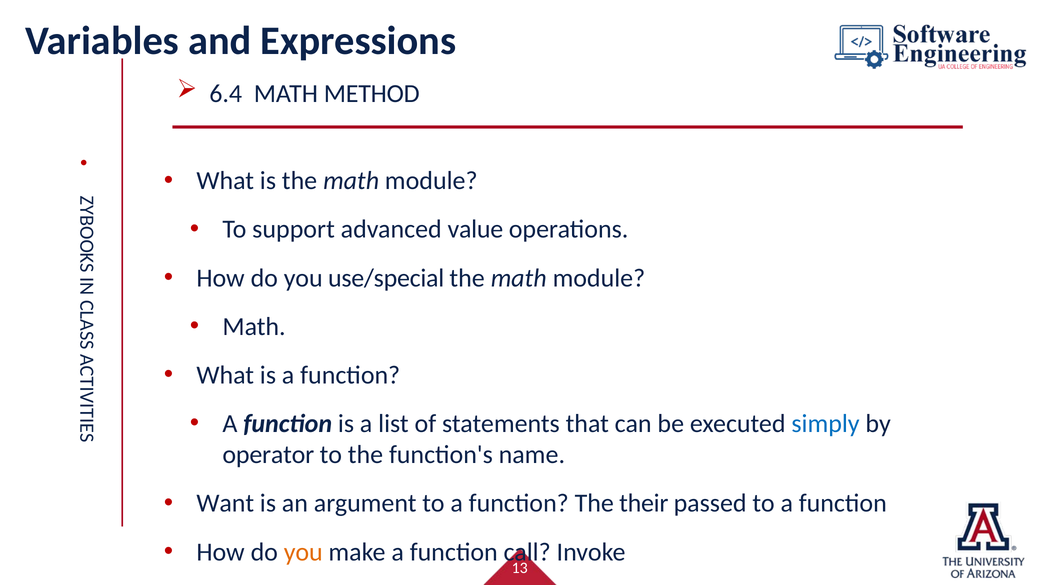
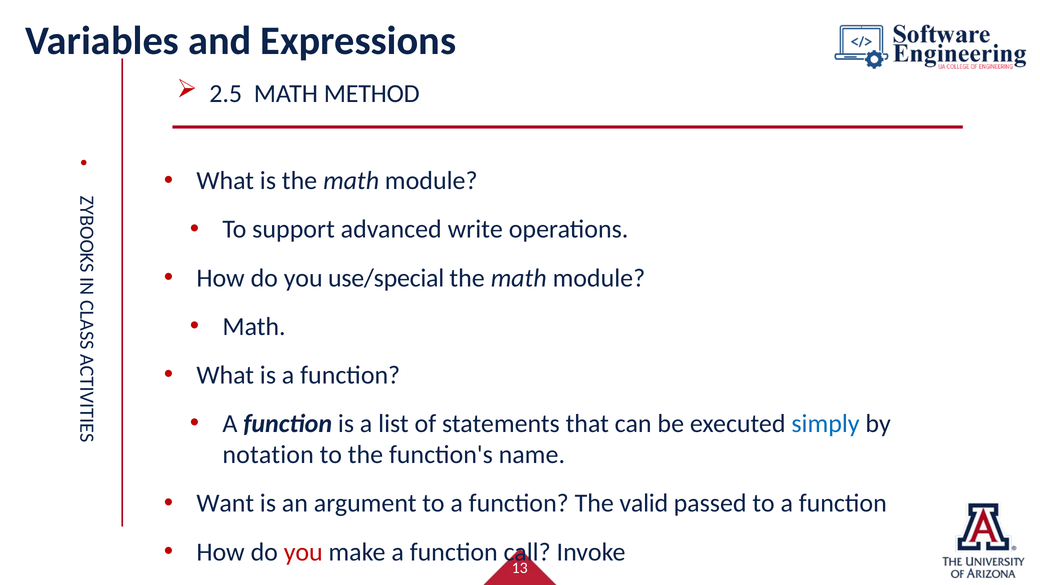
6.4: 6.4 -> 2.5
value: value -> write
operator: operator -> notation
their: their -> valid
you at (303, 552) colour: orange -> red
